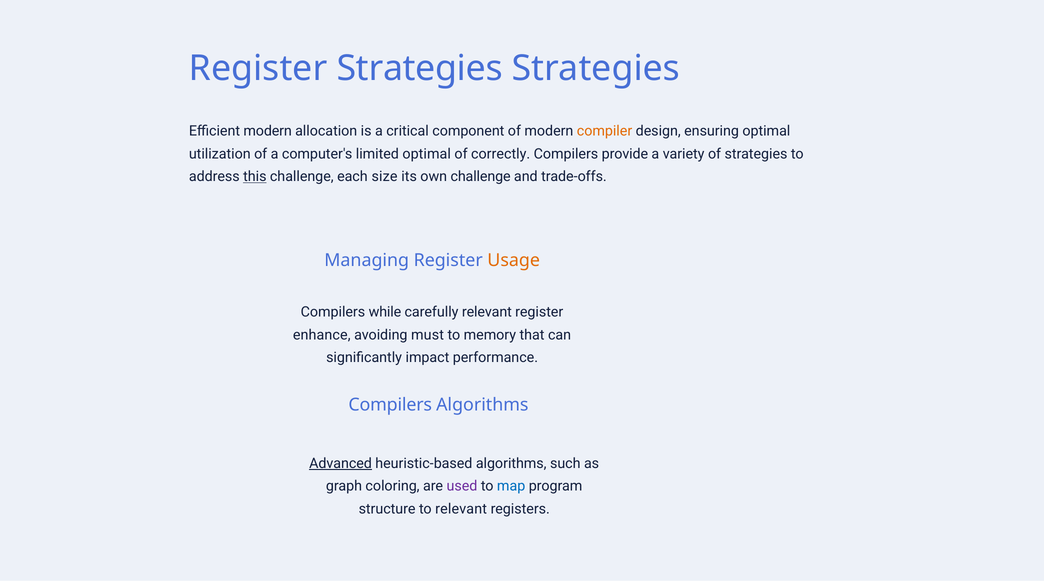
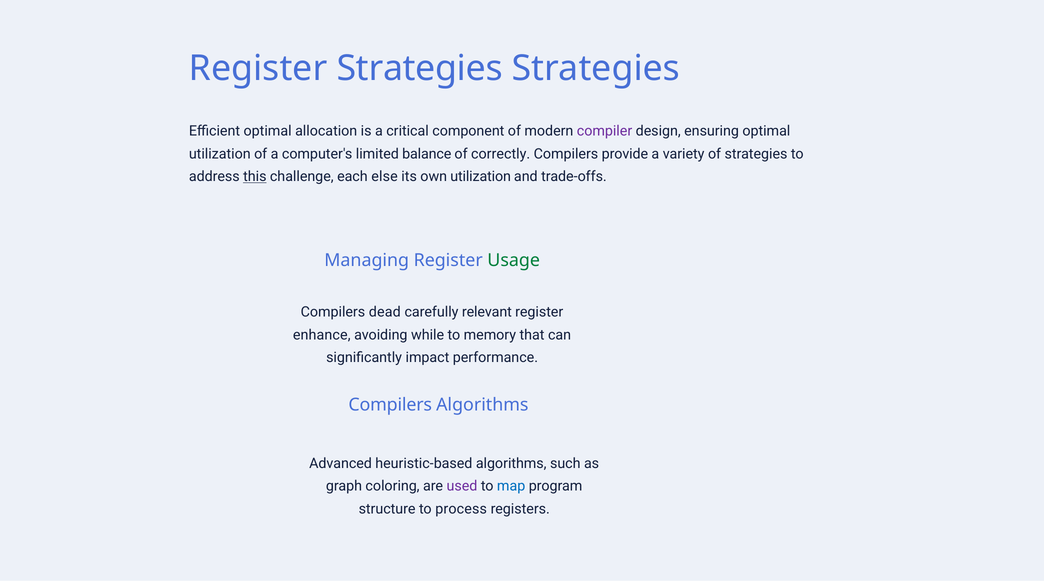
Efficient modern: modern -> optimal
compiler colour: orange -> purple
limited optimal: optimal -> balance
size: size -> else
own challenge: challenge -> utilization
Usage colour: orange -> green
while: while -> dead
must: must -> while
Advanced underline: present -> none
to relevant: relevant -> process
